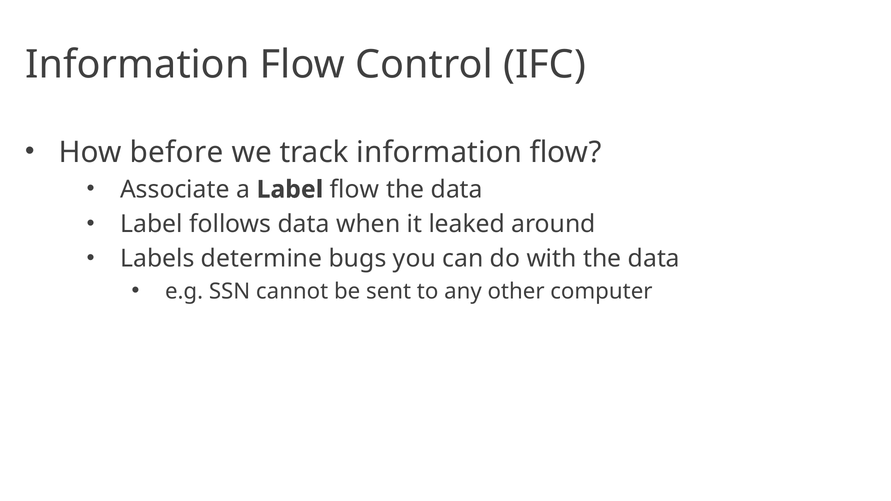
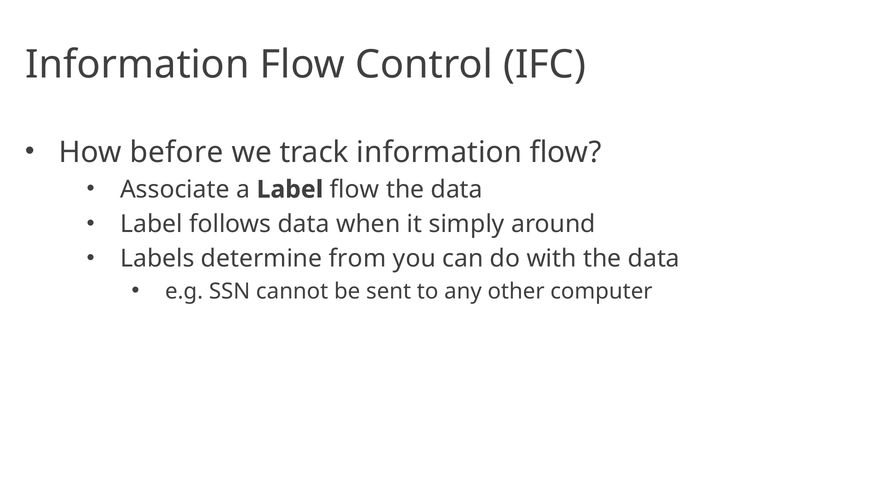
leaked: leaked -> simply
bugs: bugs -> from
